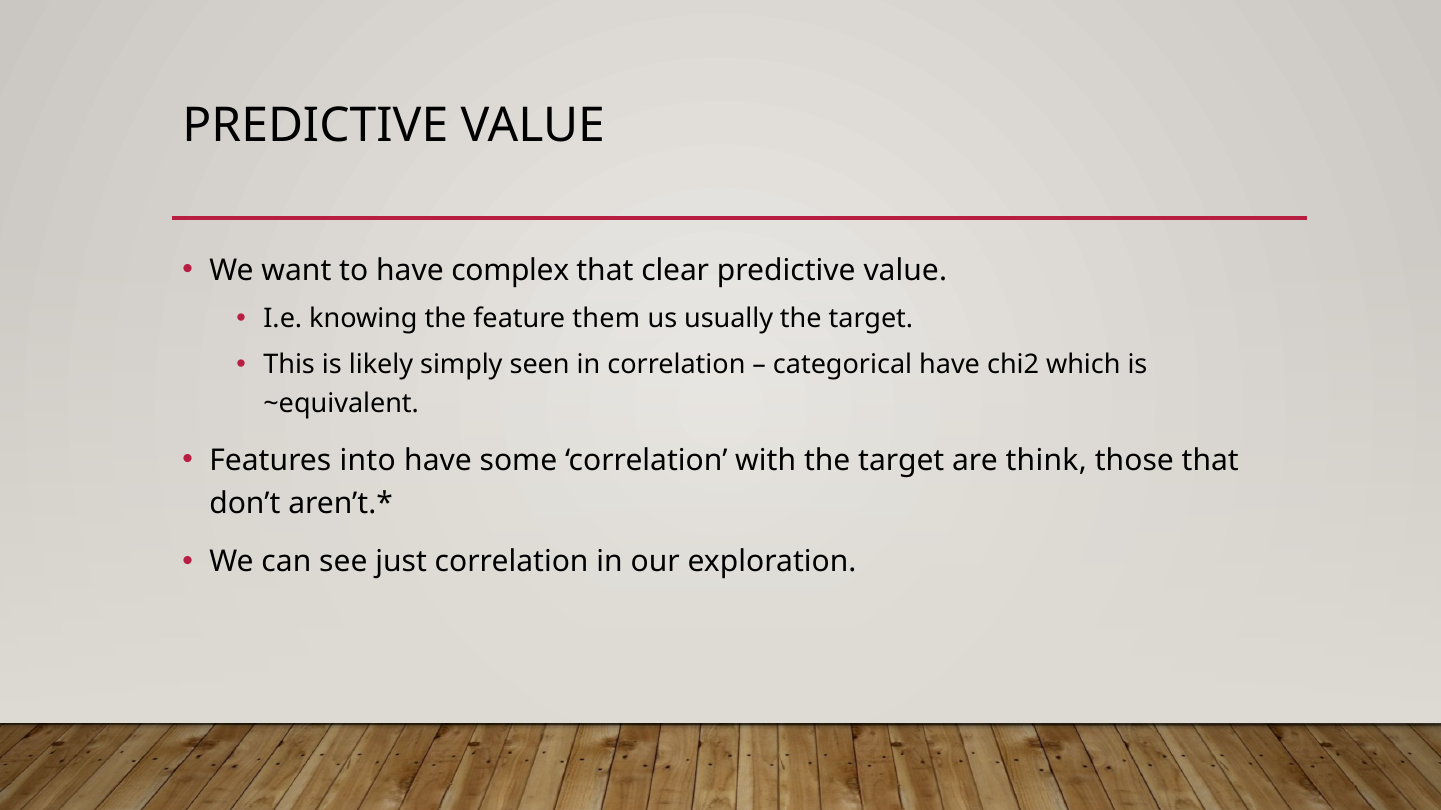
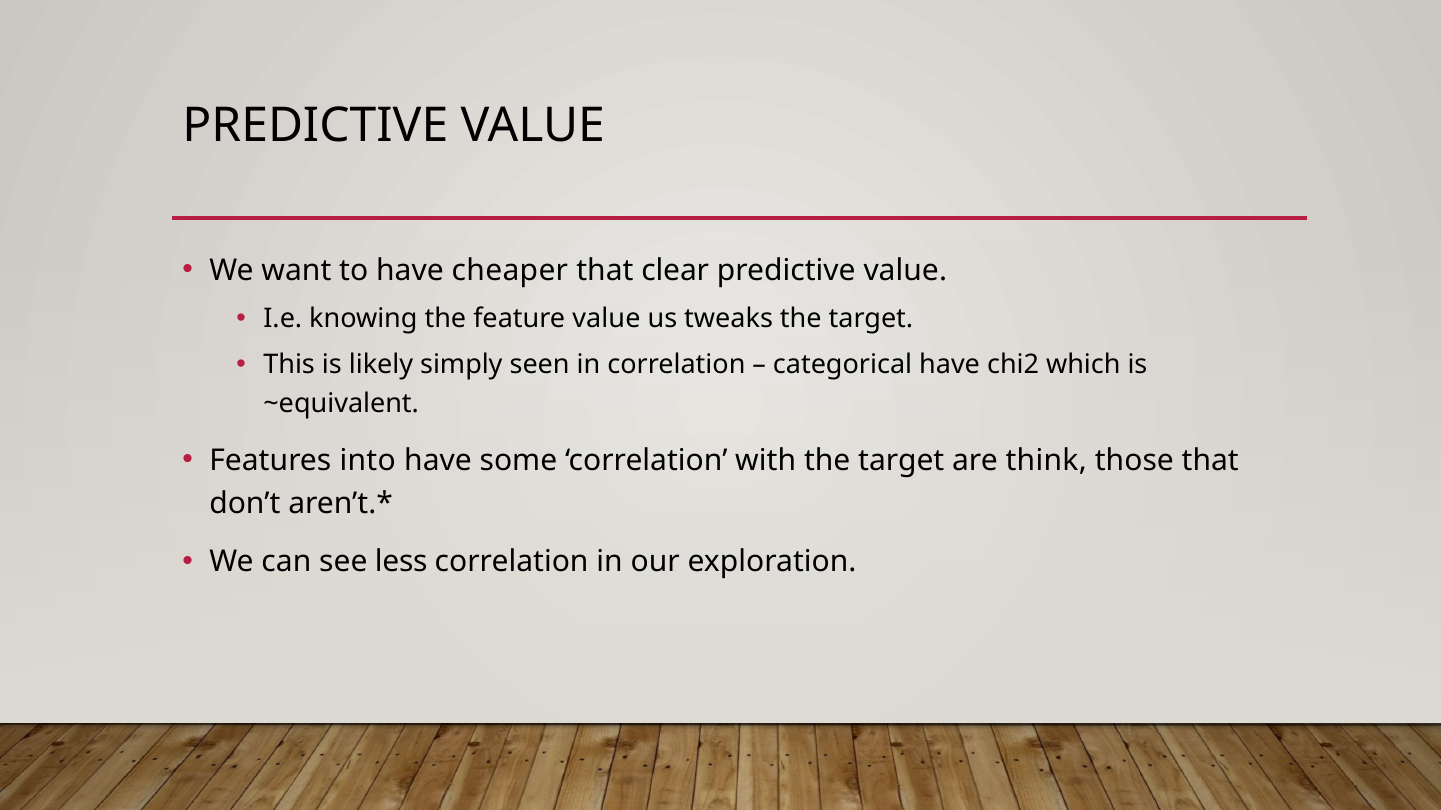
complex: complex -> cheaper
feature them: them -> value
usually: usually -> tweaks
just: just -> less
